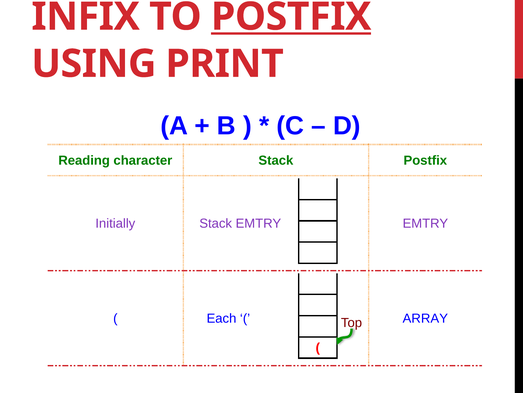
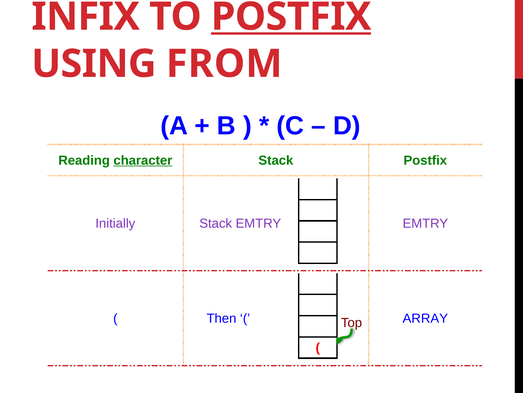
PRINT: PRINT -> FROM
character underline: none -> present
Each: Each -> Then
